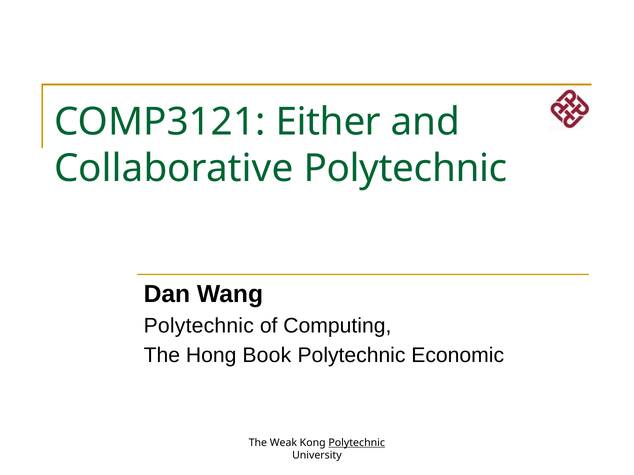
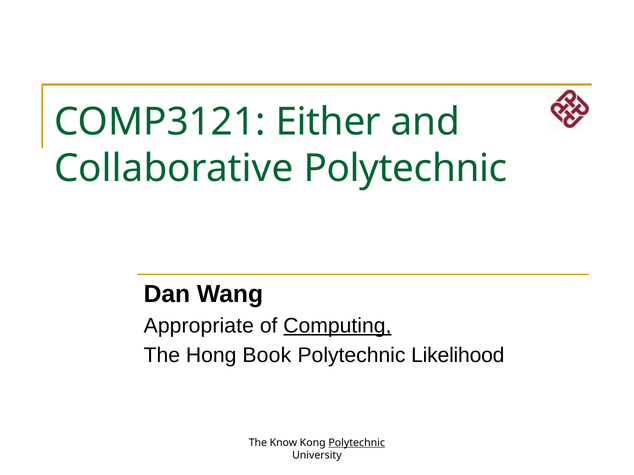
Polytechnic at (199, 326): Polytechnic -> Appropriate
Computing underline: none -> present
Economic: Economic -> Likelihood
Weak: Weak -> Know
